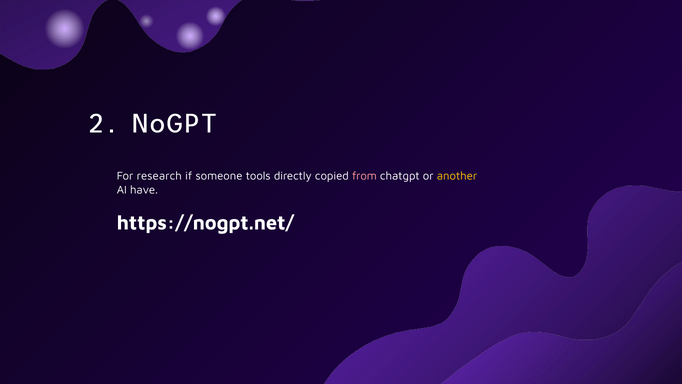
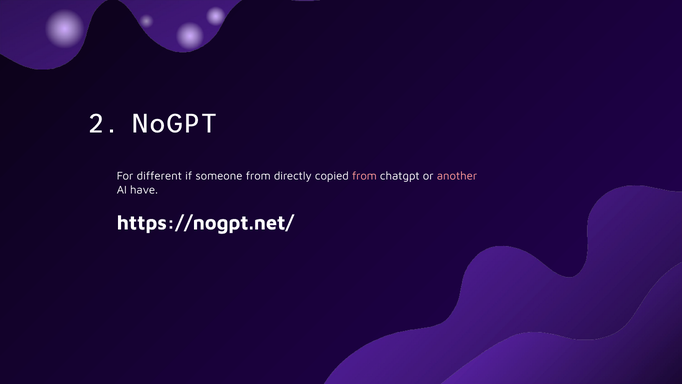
research: research -> different
someone tools: tools -> from
another colour: yellow -> pink
